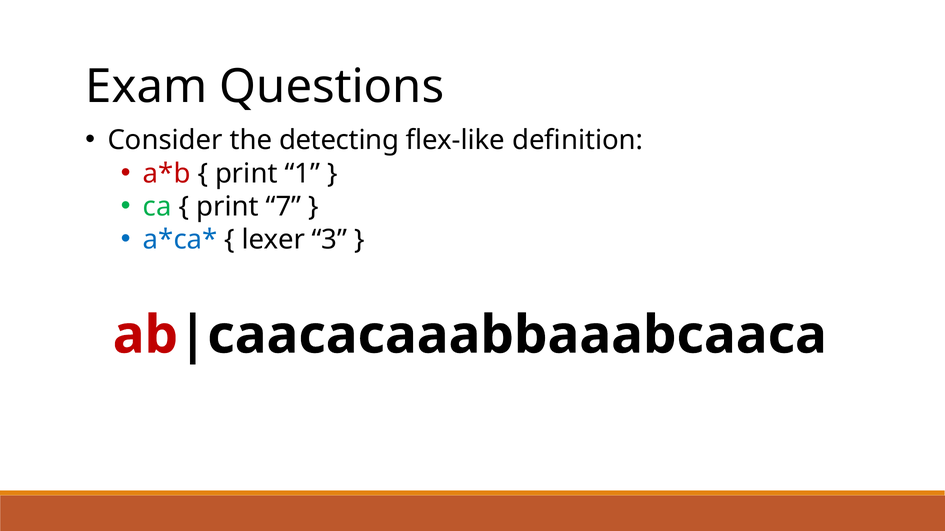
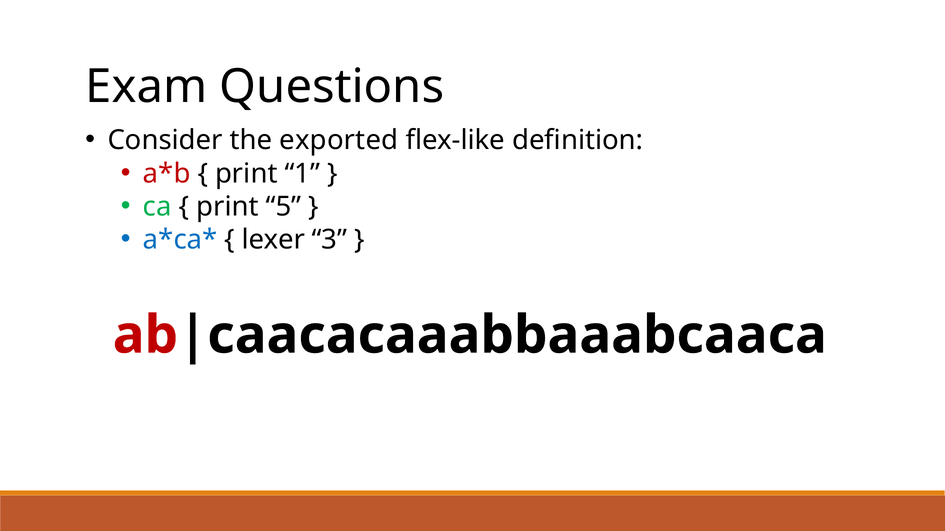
detecting: detecting -> exported
7: 7 -> 5
